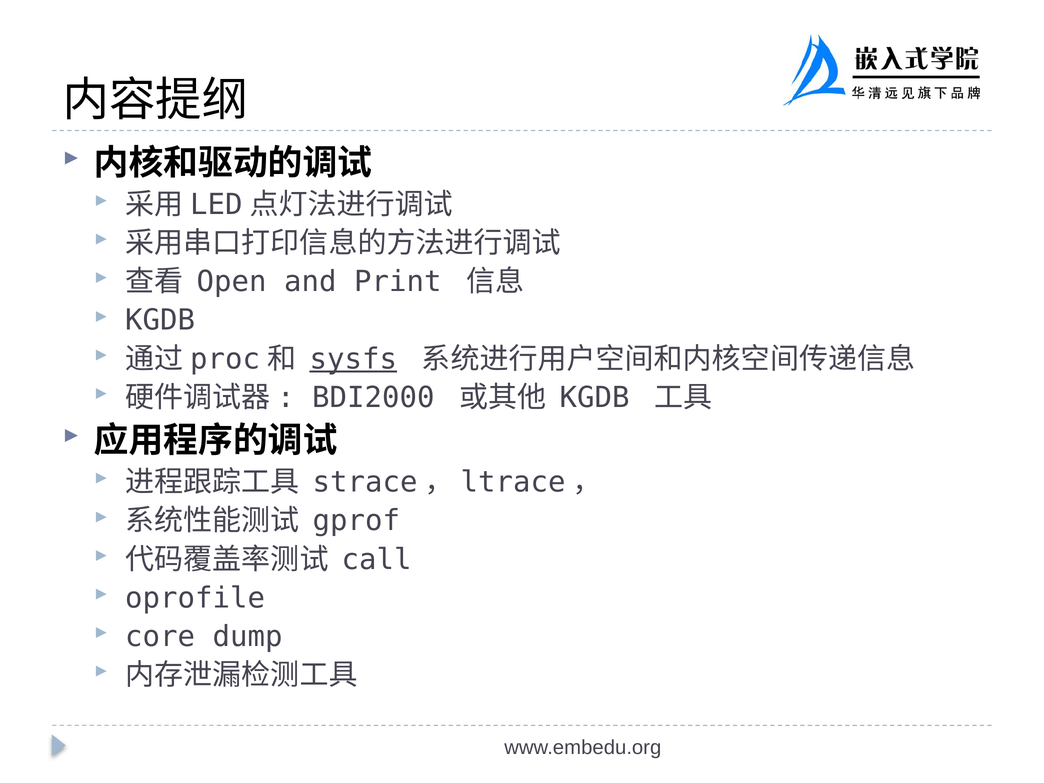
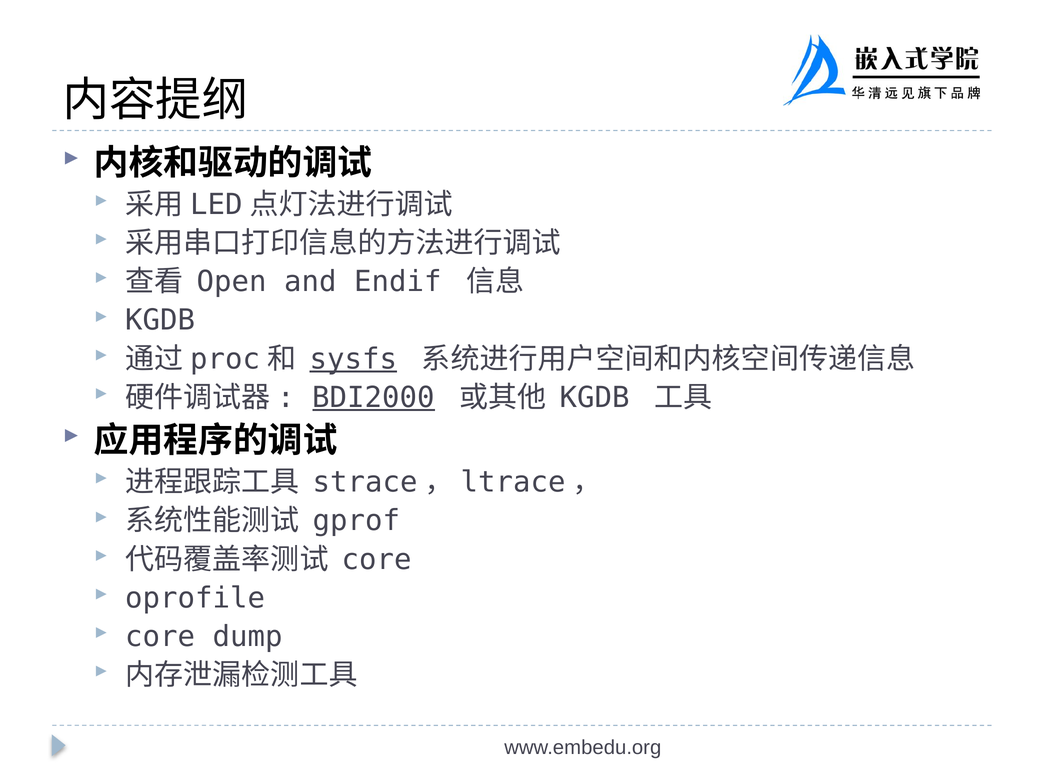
Print: Print -> Endif
BDI2000 underline: none -> present
call at (377, 559): call -> core
